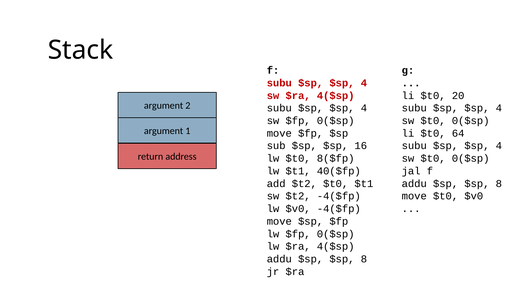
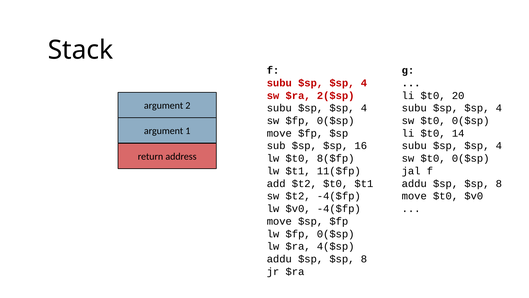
sw $ra 4($sp: 4($sp -> 2($sp
64: 64 -> 14
40($fp: 40($fp -> 11($fp
